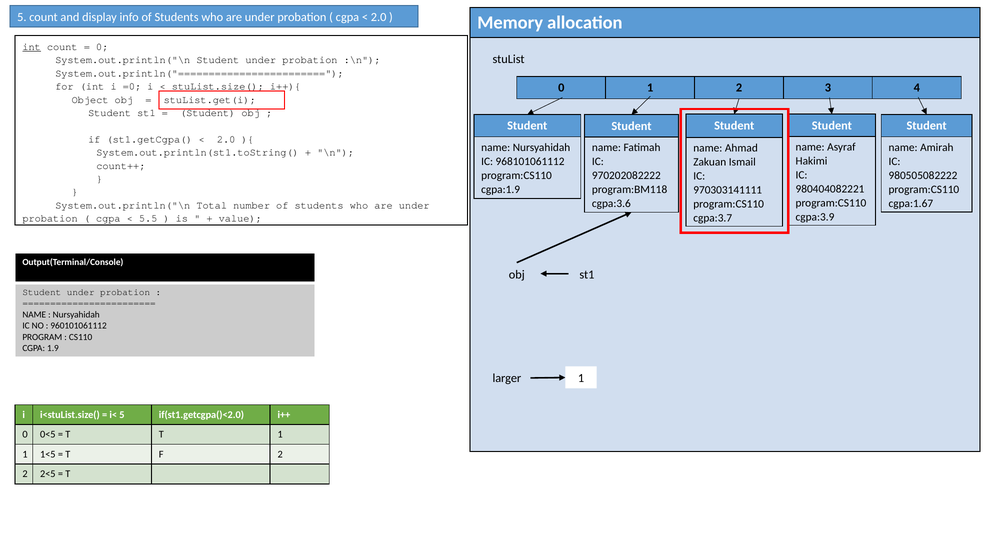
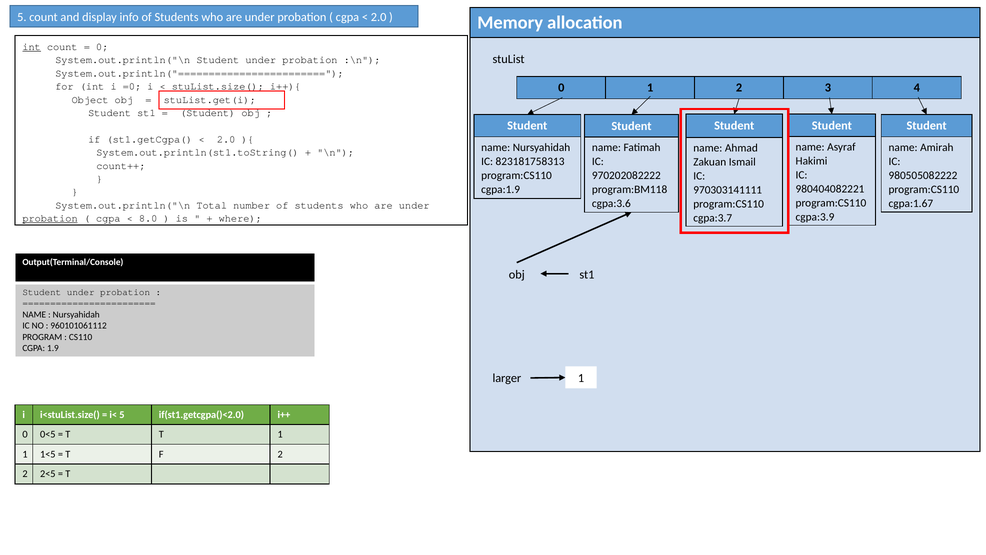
968101061112: 968101061112 -> 823181758313
probation at (50, 218) underline: none -> present
5.5: 5.5 -> 8.0
value: value -> where
